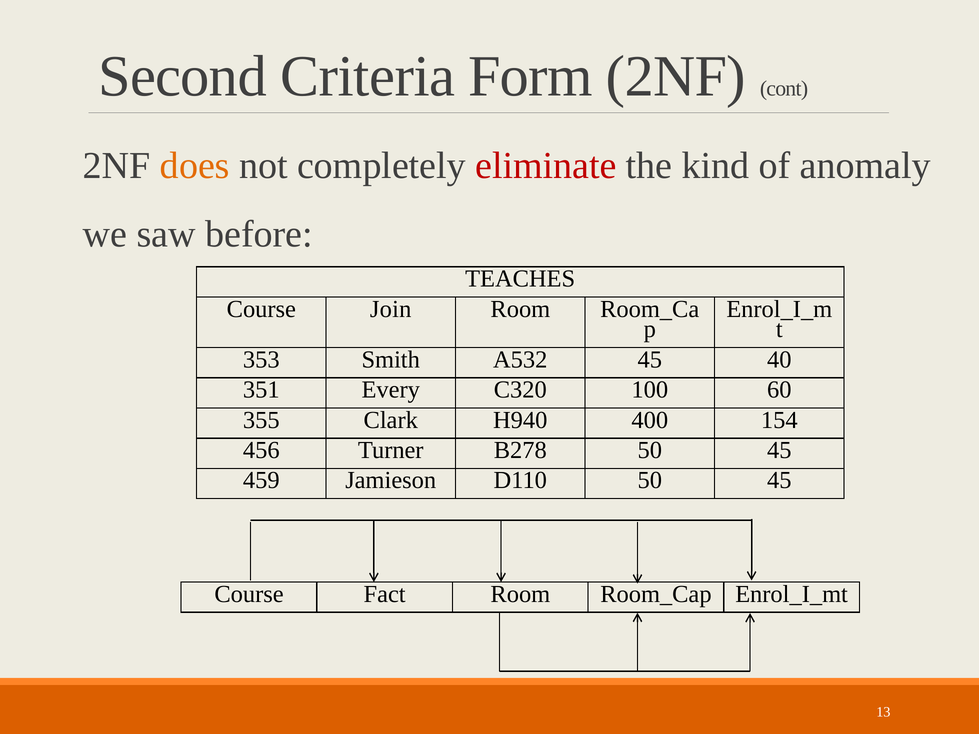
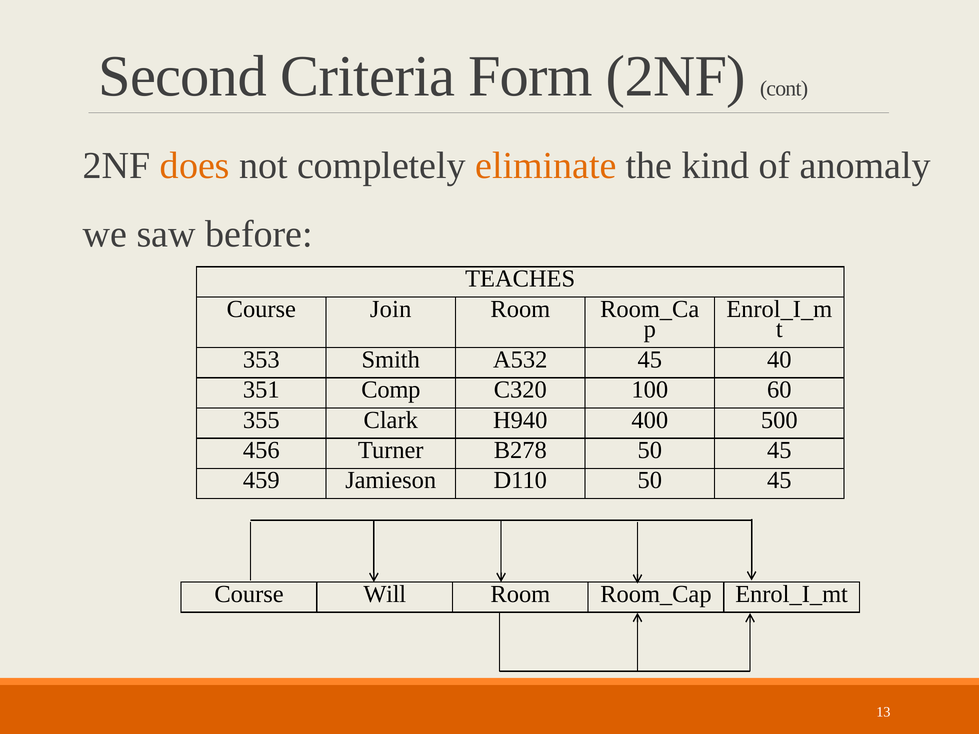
eliminate colour: red -> orange
Every: Every -> Comp
154: 154 -> 500
Fact: Fact -> Will
